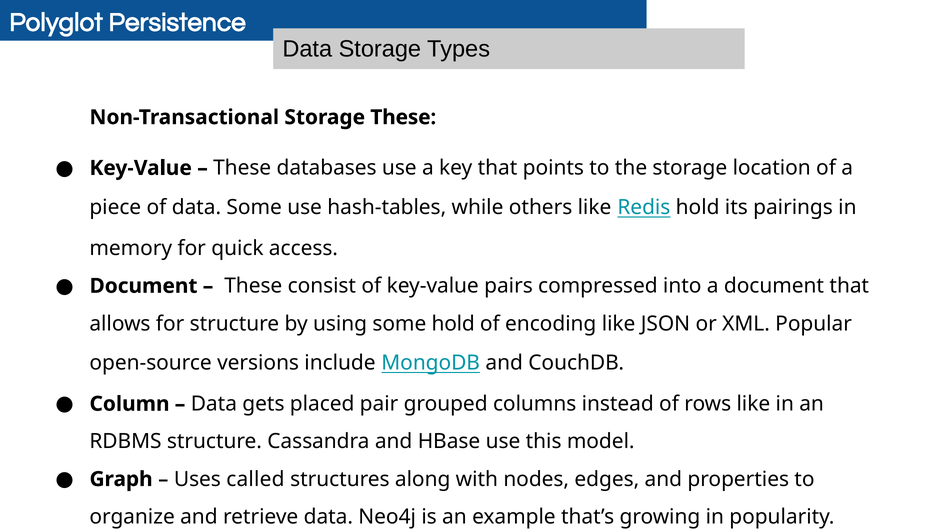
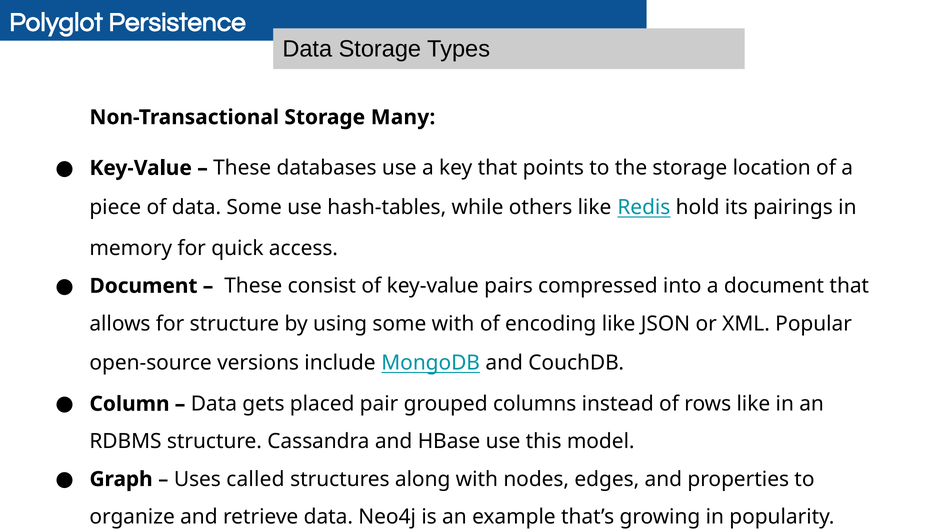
Storage These: These -> Many
some hold: hold -> with
